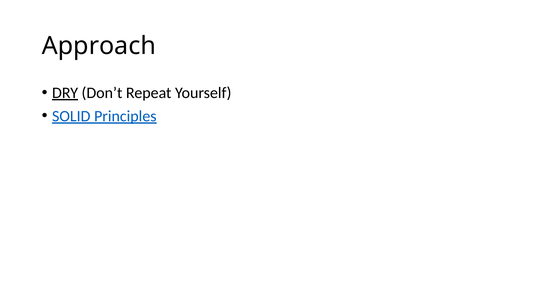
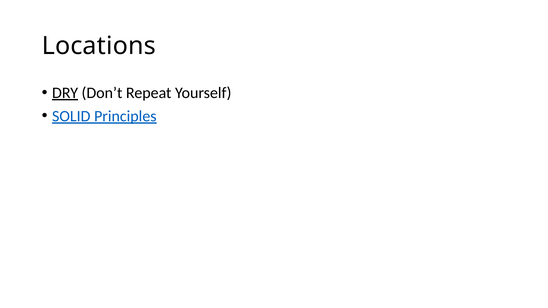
Approach: Approach -> Locations
